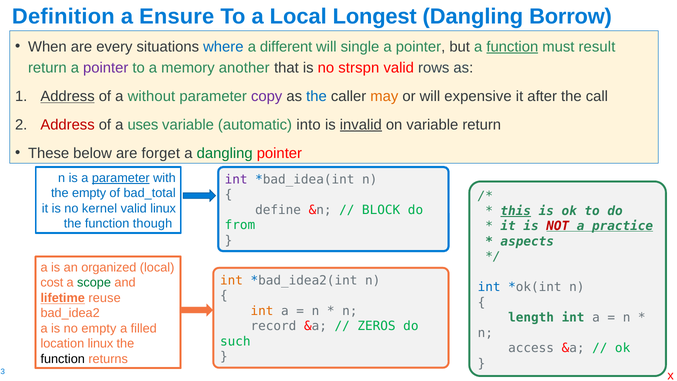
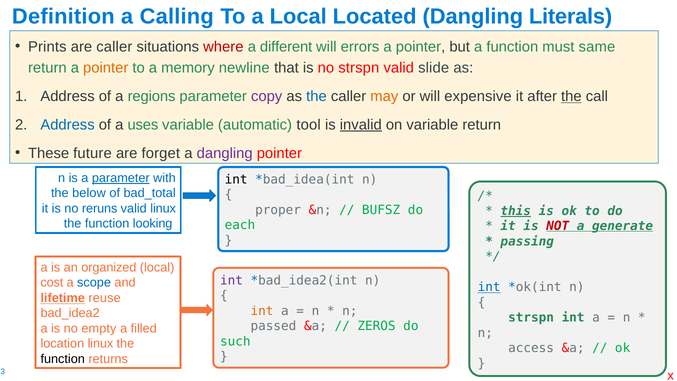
Ensure: Ensure -> Calling
Longest: Longest -> Located
Borrow: Borrow -> Literals
When: When -> Prints
are every: every -> caller
where colour: blue -> red
single: single -> errors
function at (512, 47) underline: present -> none
result: result -> same
pointer at (106, 68) colour: purple -> orange
another: another -> newline
rows: rows -> slide
Address at (68, 96) underline: present -> none
without: without -> regions
the at (571, 96) underline: none -> present
Address at (68, 125) colour: red -> blue
into: into -> tool
below: below -> future
dangling at (225, 153) colour: green -> purple
int at (236, 179) colour: purple -> black
the empty: empty -> below
kernel: kernel -> reruns
define: define -> proper
BLOCK: BLOCK -> BUFSZ
though: though -> looking
from: from -> each
practice: practice -> generate
aspects: aspects -> passing
int at (231, 280) colour: orange -> purple
scope colour: green -> blue
int at (489, 287) underline: none -> present
length at (531, 318): length -> strspn
record: record -> passed
